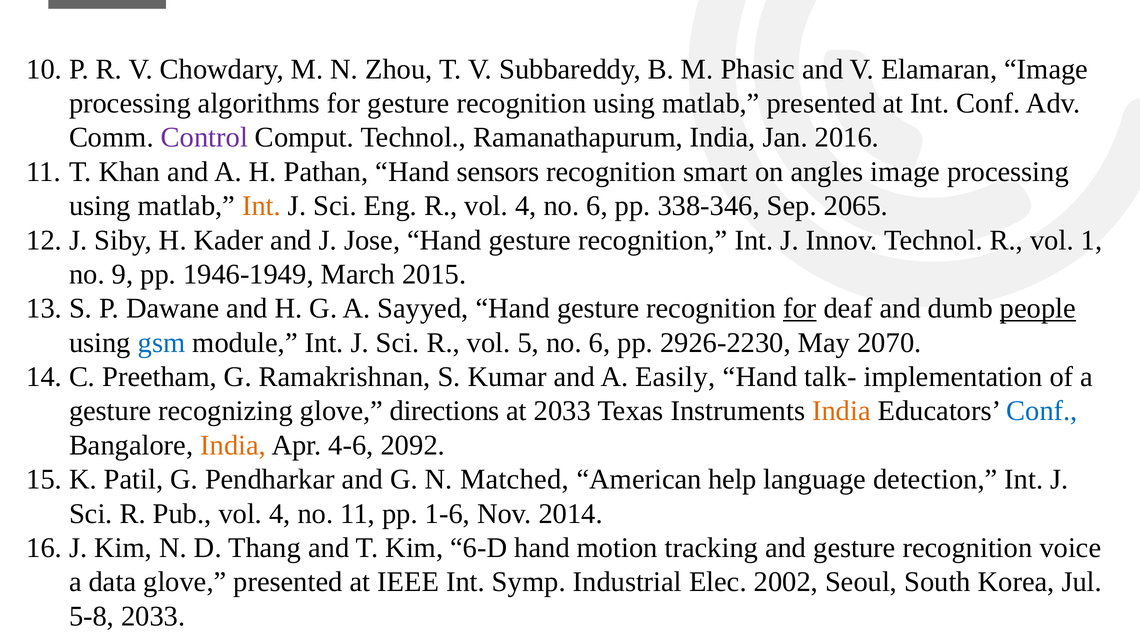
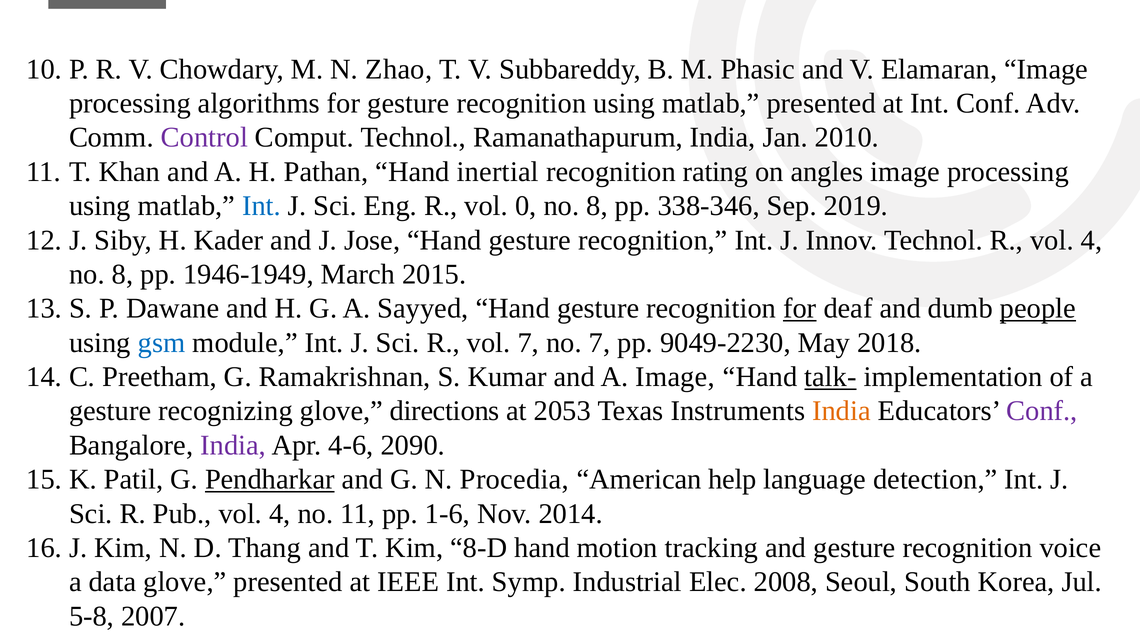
Zhou: Zhou -> Zhao
2016: 2016 -> 2010
sensors: sensors -> inertial
smart: smart -> rating
Int at (262, 206) colour: orange -> blue
R vol 4: 4 -> 0
6 at (597, 206): 6 -> 8
2065: 2065 -> 2019
R vol 1: 1 -> 4
9 at (122, 274): 9 -> 8
vol 5: 5 -> 7
6 at (600, 343): 6 -> 7
2926-2230: 2926-2230 -> 9049-2230
2070: 2070 -> 2018
A Easily: Easily -> Image
talk- underline: none -> present
at 2033: 2033 -> 2053
Conf at (1042, 411) colour: blue -> purple
India at (233, 445) colour: orange -> purple
2092: 2092 -> 2090
Pendharkar underline: none -> present
Matched: Matched -> Procedia
6-D: 6-D -> 8-D
2002: 2002 -> 2008
5-8 2033: 2033 -> 2007
